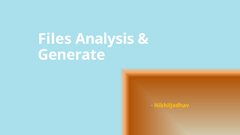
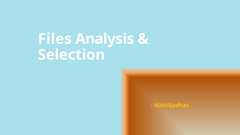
Generate: Generate -> Selection
